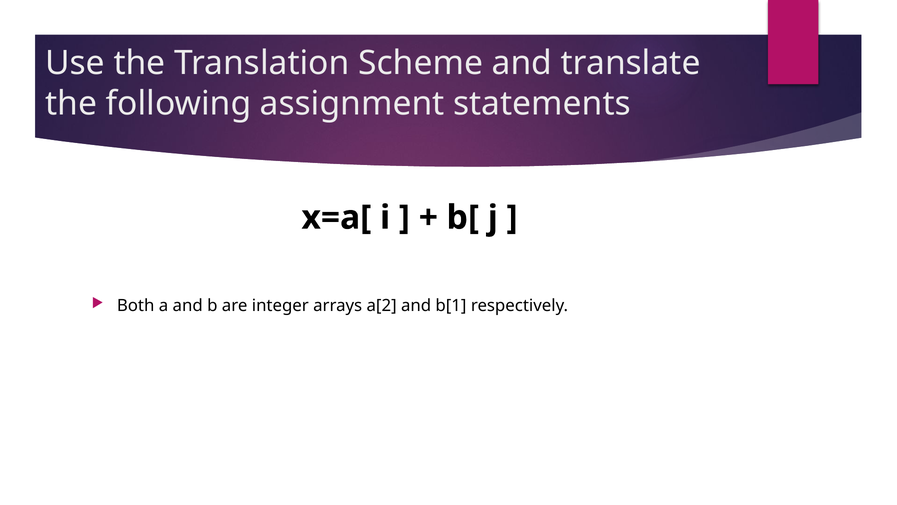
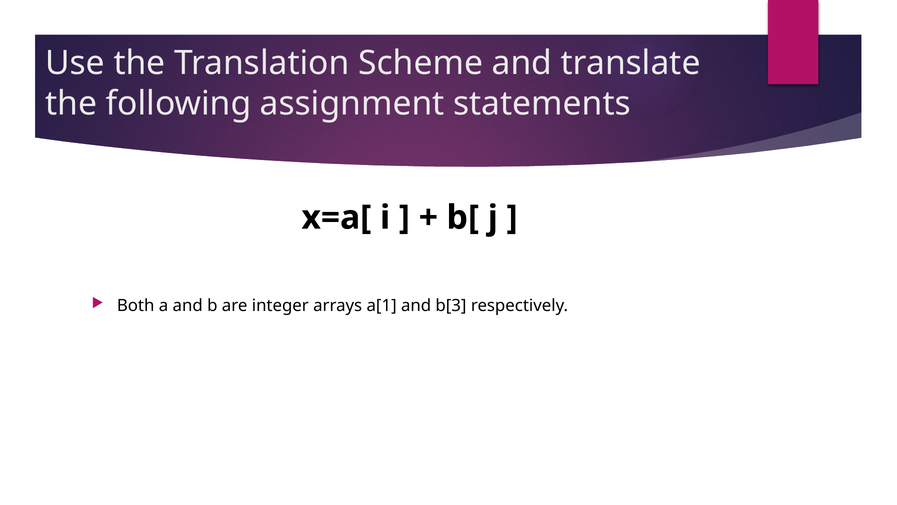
a[2: a[2 -> a[1
b[1: b[1 -> b[3
